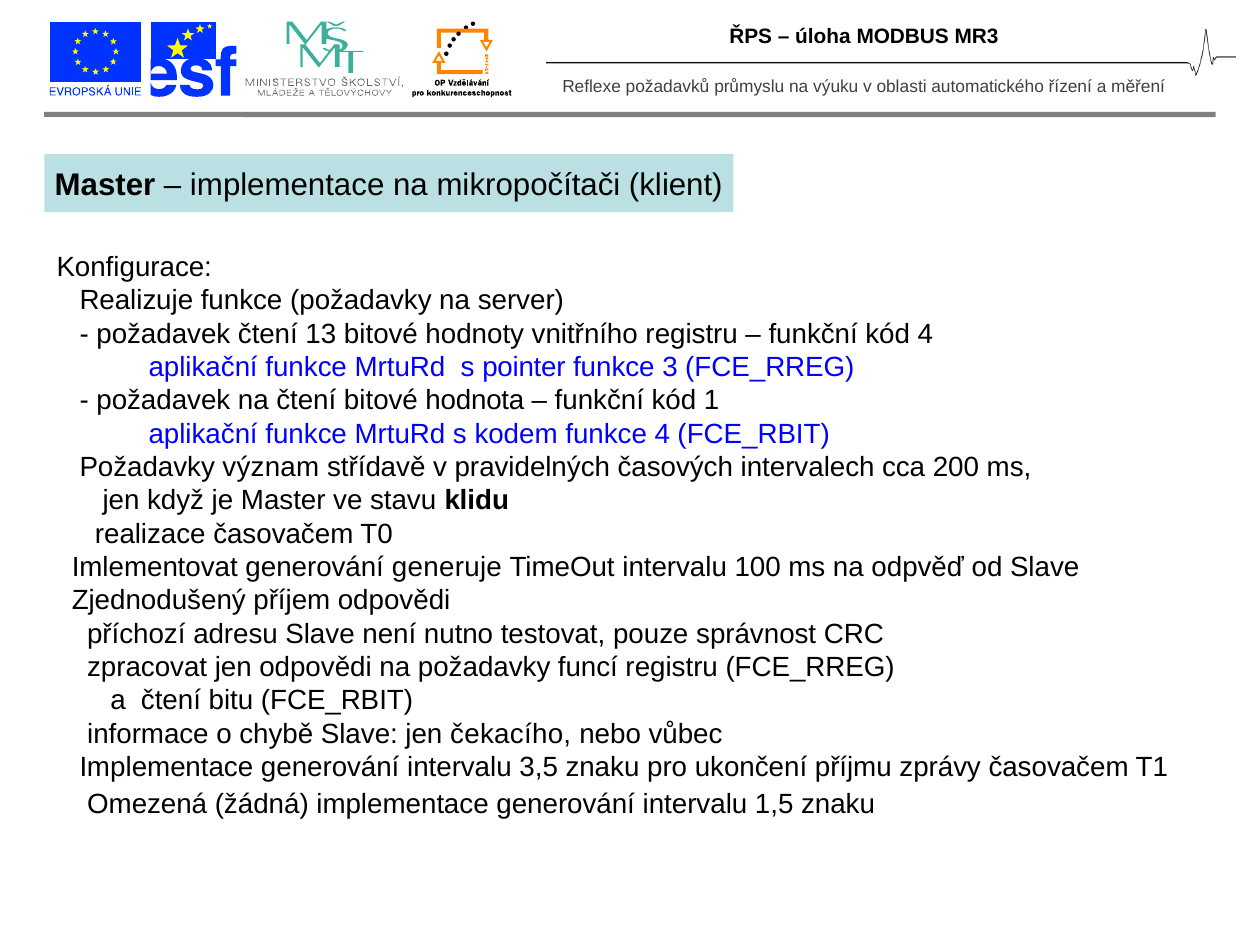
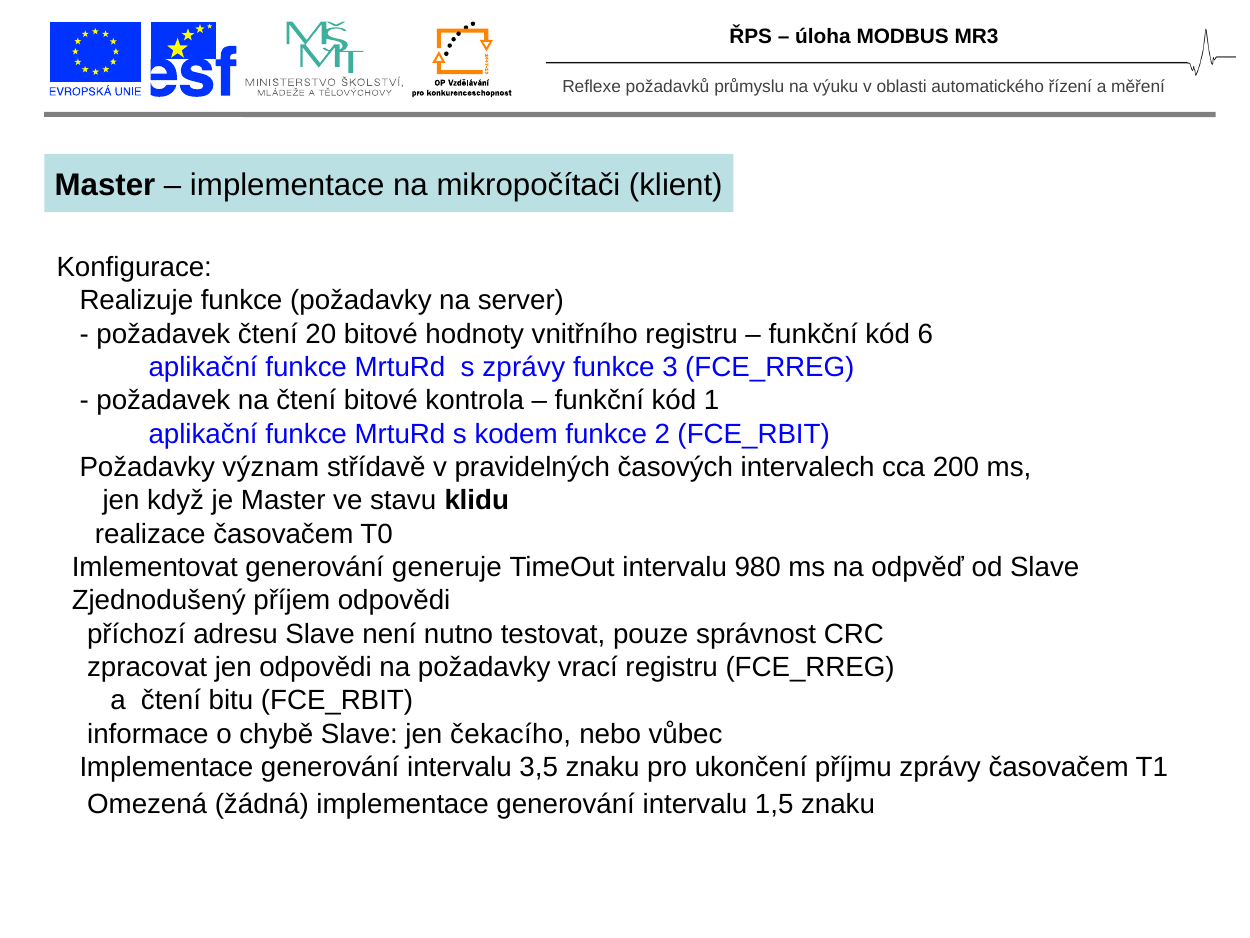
13: 13 -> 20
kód 4: 4 -> 6
s pointer: pointer -> zprávy
hodnota: hodnota -> kontrola
funkce 4: 4 -> 2
100: 100 -> 980
funcí: funcí -> vrací
